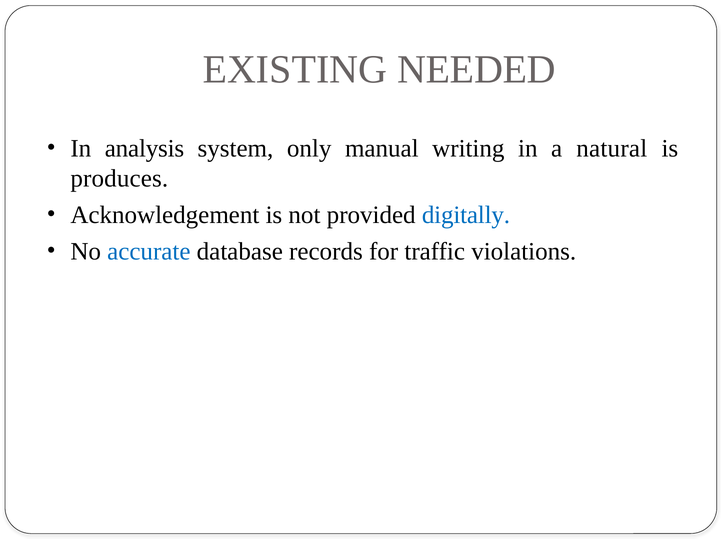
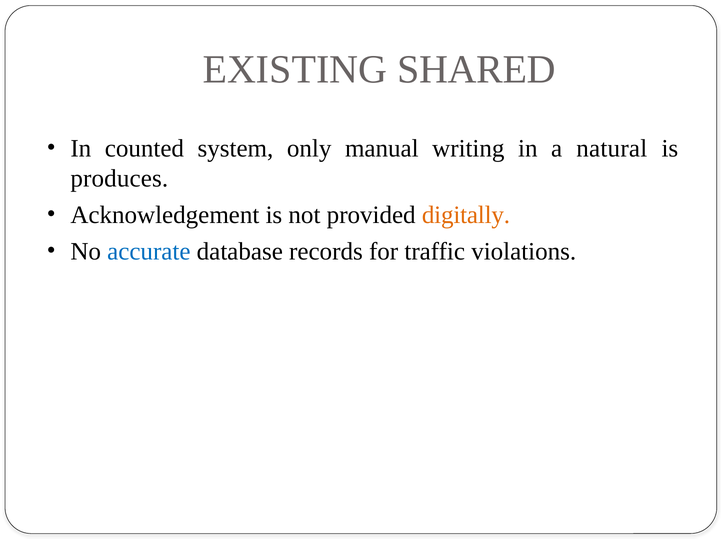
NEEDED: NEEDED -> SHARED
analysis: analysis -> counted
digitally colour: blue -> orange
